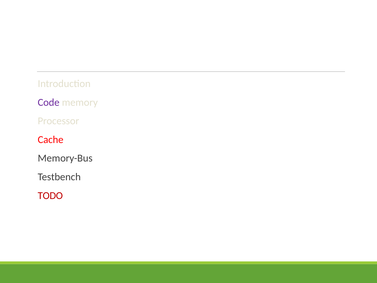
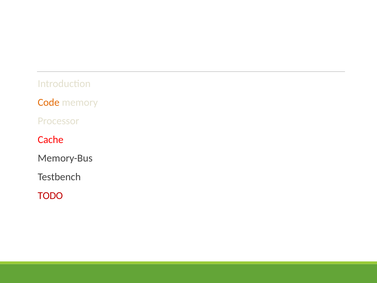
Code colour: purple -> orange
